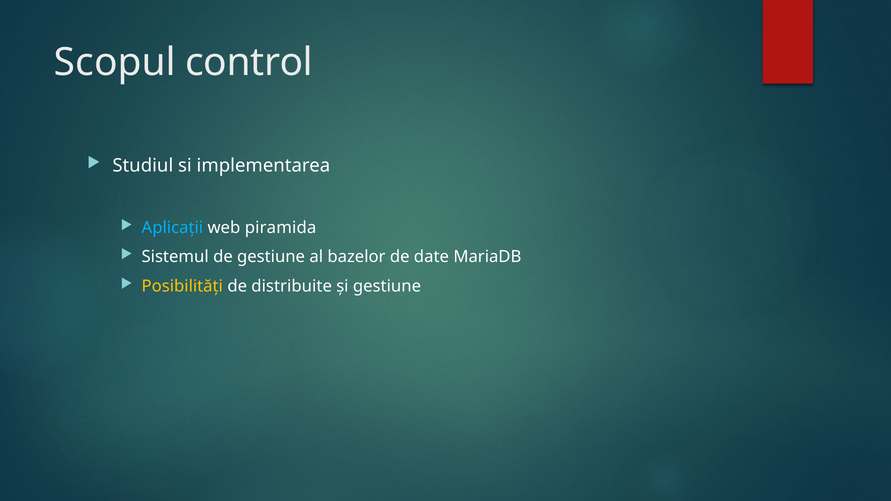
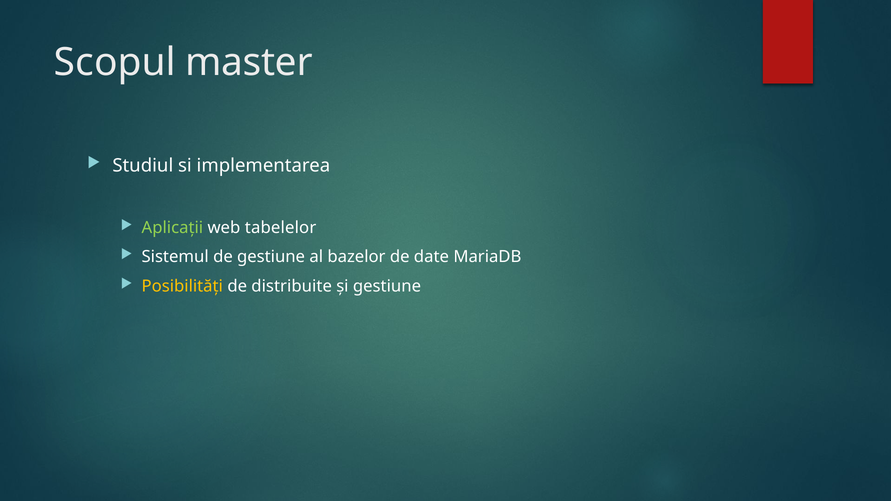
control: control -> master
Aplicații colour: light blue -> light green
piramida: piramida -> tabelelor
